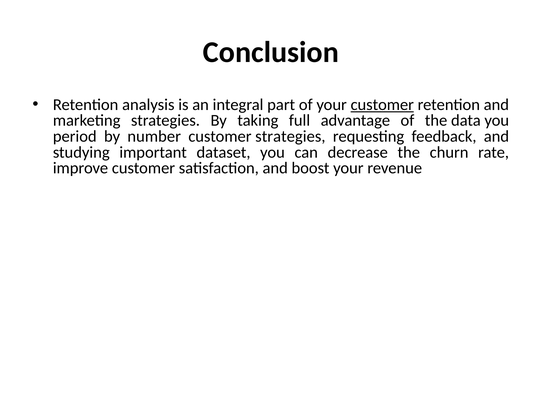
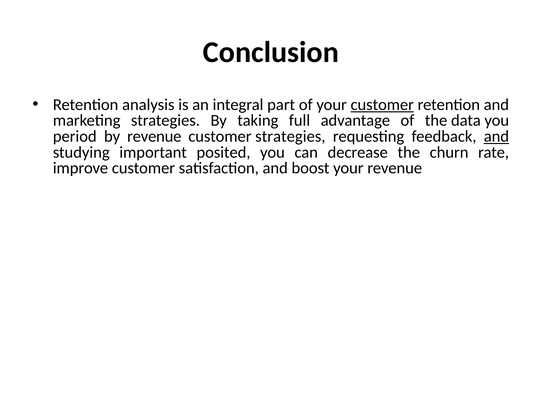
by number: number -> revenue
and at (496, 137) underline: none -> present
dataset: dataset -> posited
